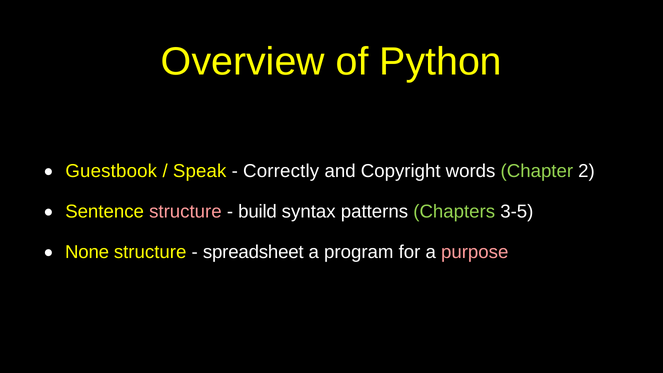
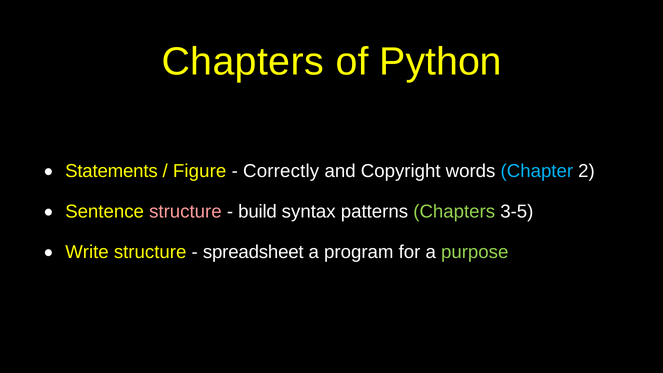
Overview at (243, 62): Overview -> Chapters
Guestbook: Guestbook -> Statements
Speak: Speak -> Figure
Chapter colour: light green -> light blue
None: None -> Write
purpose colour: pink -> light green
